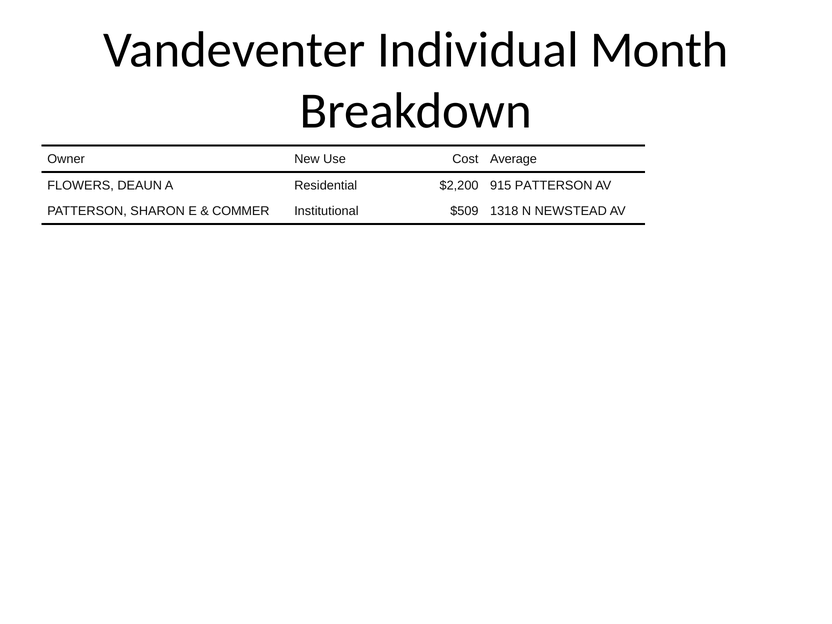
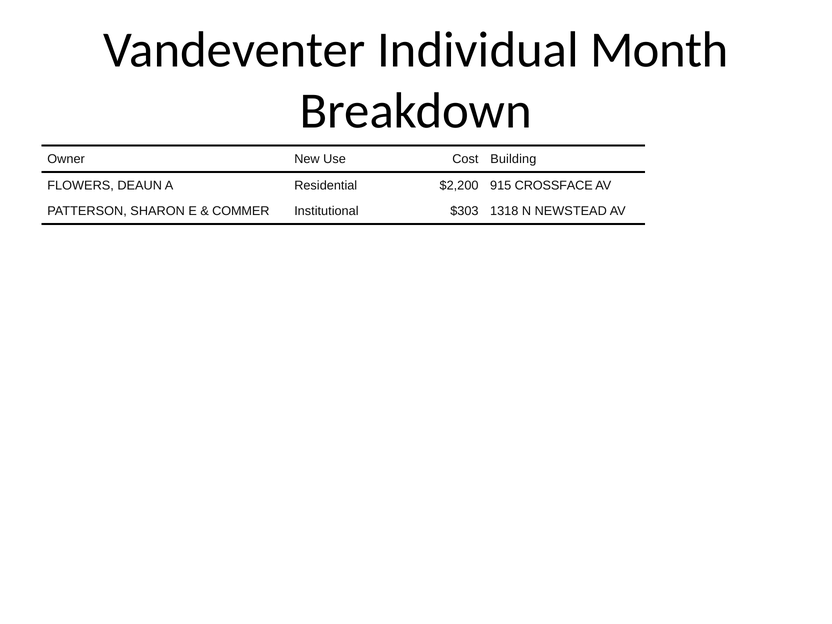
Average: Average -> Building
915 PATTERSON: PATTERSON -> CROSSFACE
$509: $509 -> $303
